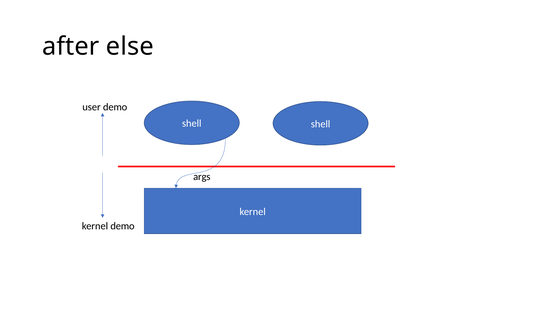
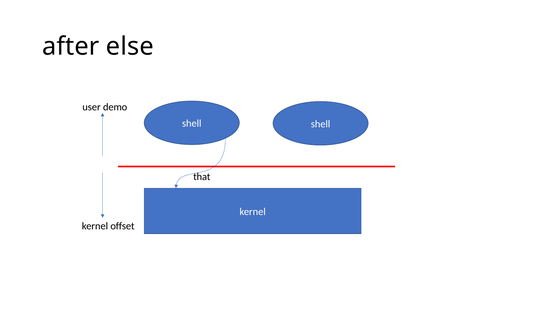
args: args -> that
kernel demo: demo -> offset
